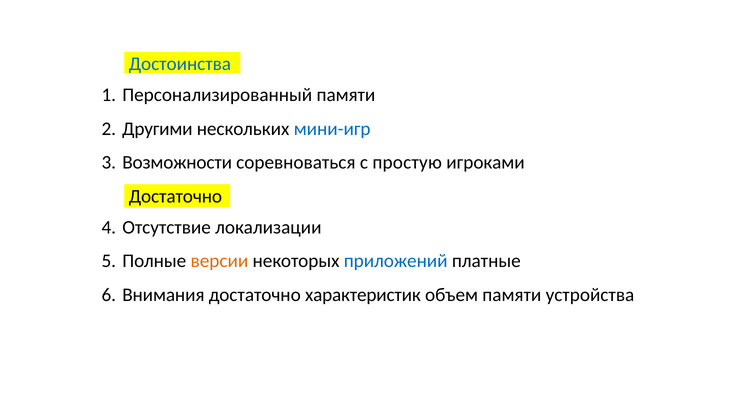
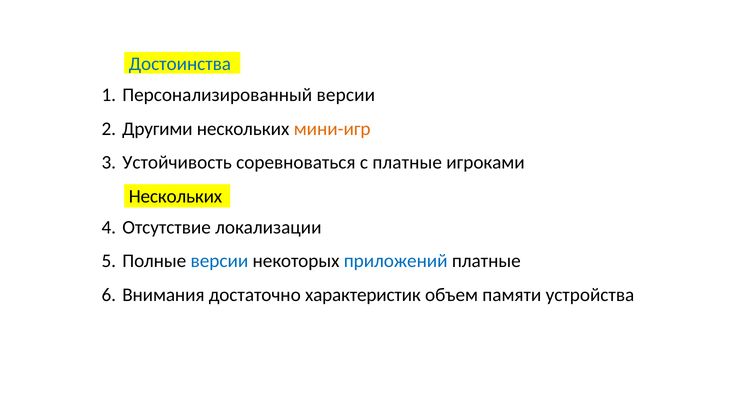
Персонализированный памяти: памяти -> версии
мини-игр colour: blue -> orange
Возможности: Возможности -> Устойчивость
с простую: простую -> платные
Достаточно at (175, 196): Достаточно -> Нескольких
версии at (219, 261) colour: orange -> blue
